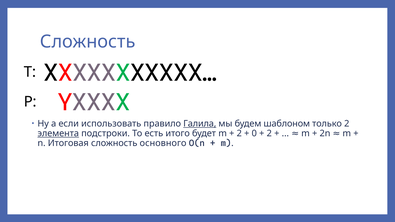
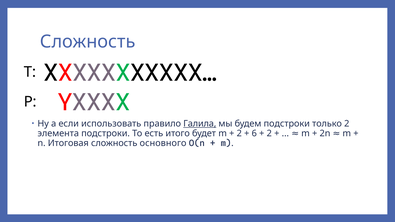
будем шаблоном: шаблоном -> подстроки
элемента underline: present -> none
0: 0 -> 6
